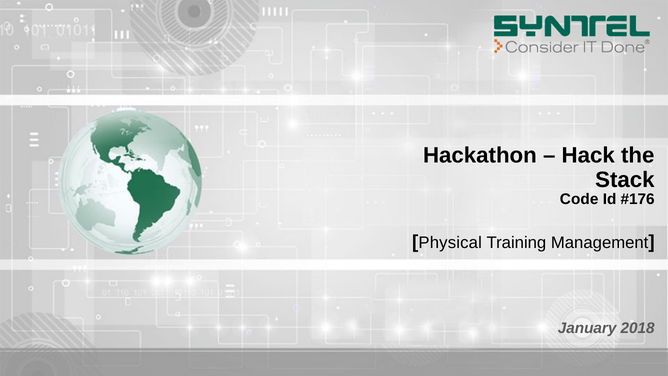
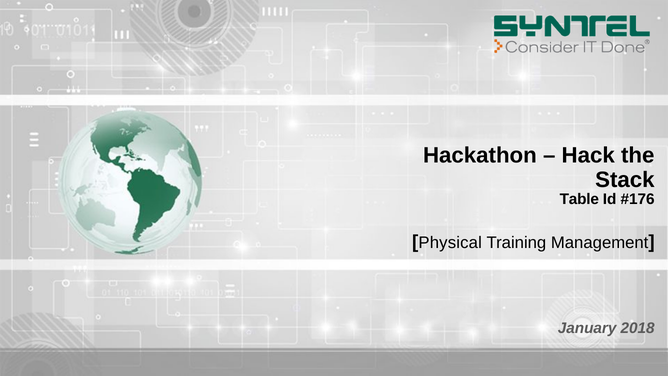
Code: Code -> Table
